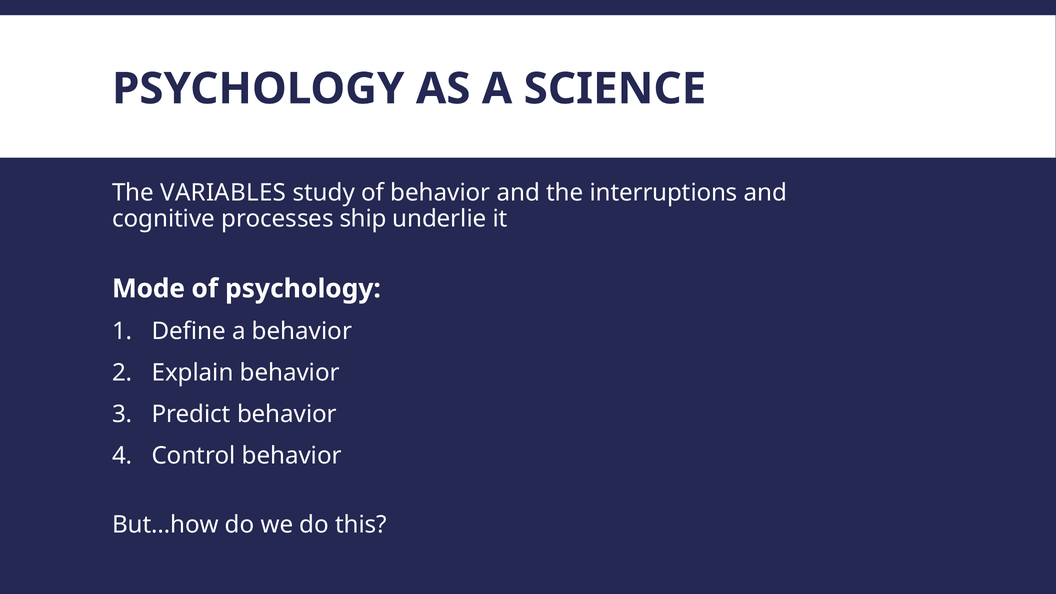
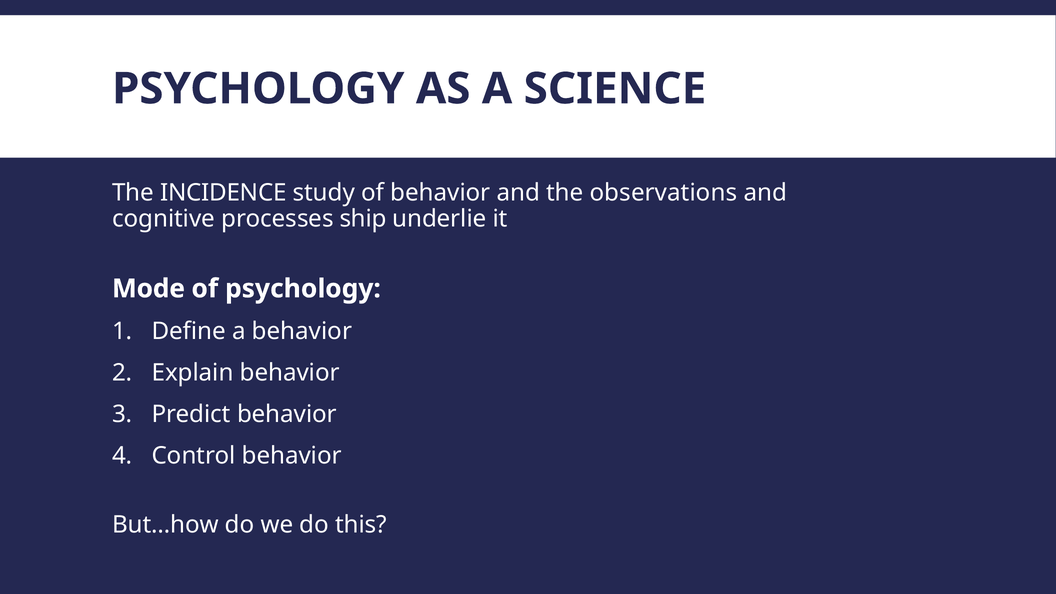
VARIABLES: VARIABLES -> INCIDENCE
interruptions: interruptions -> observations
